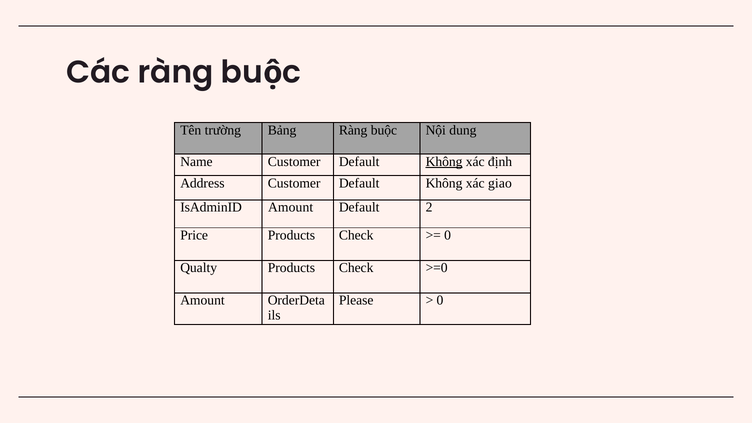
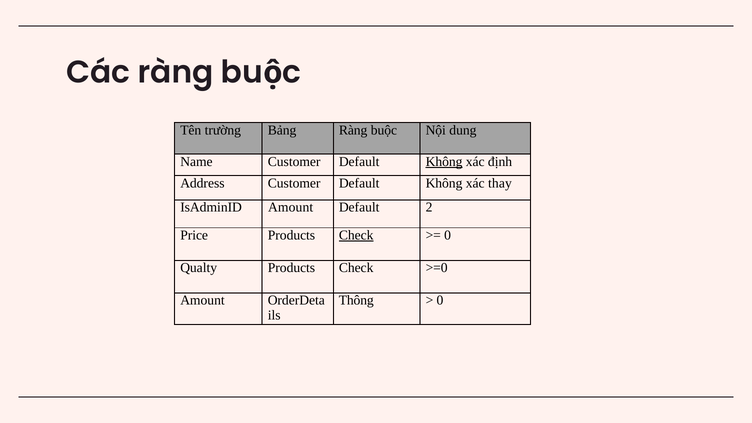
giao: giao -> thay
Check at (356, 235) underline: none -> present
Please: Please -> Thông
